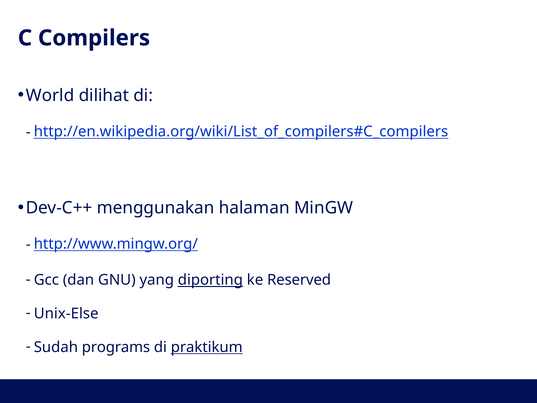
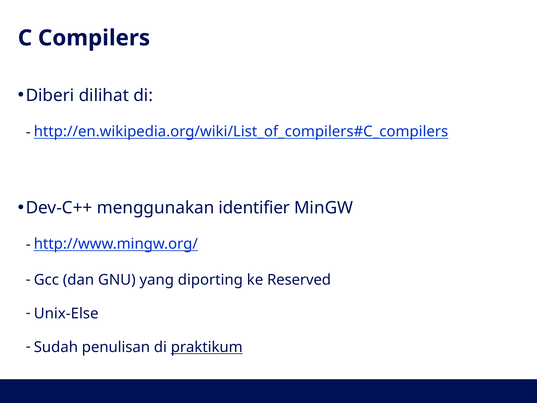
World: World -> Diberi
halaman: halaman -> identifier
diporting underline: present -> none
programs: programs -> penulisan
